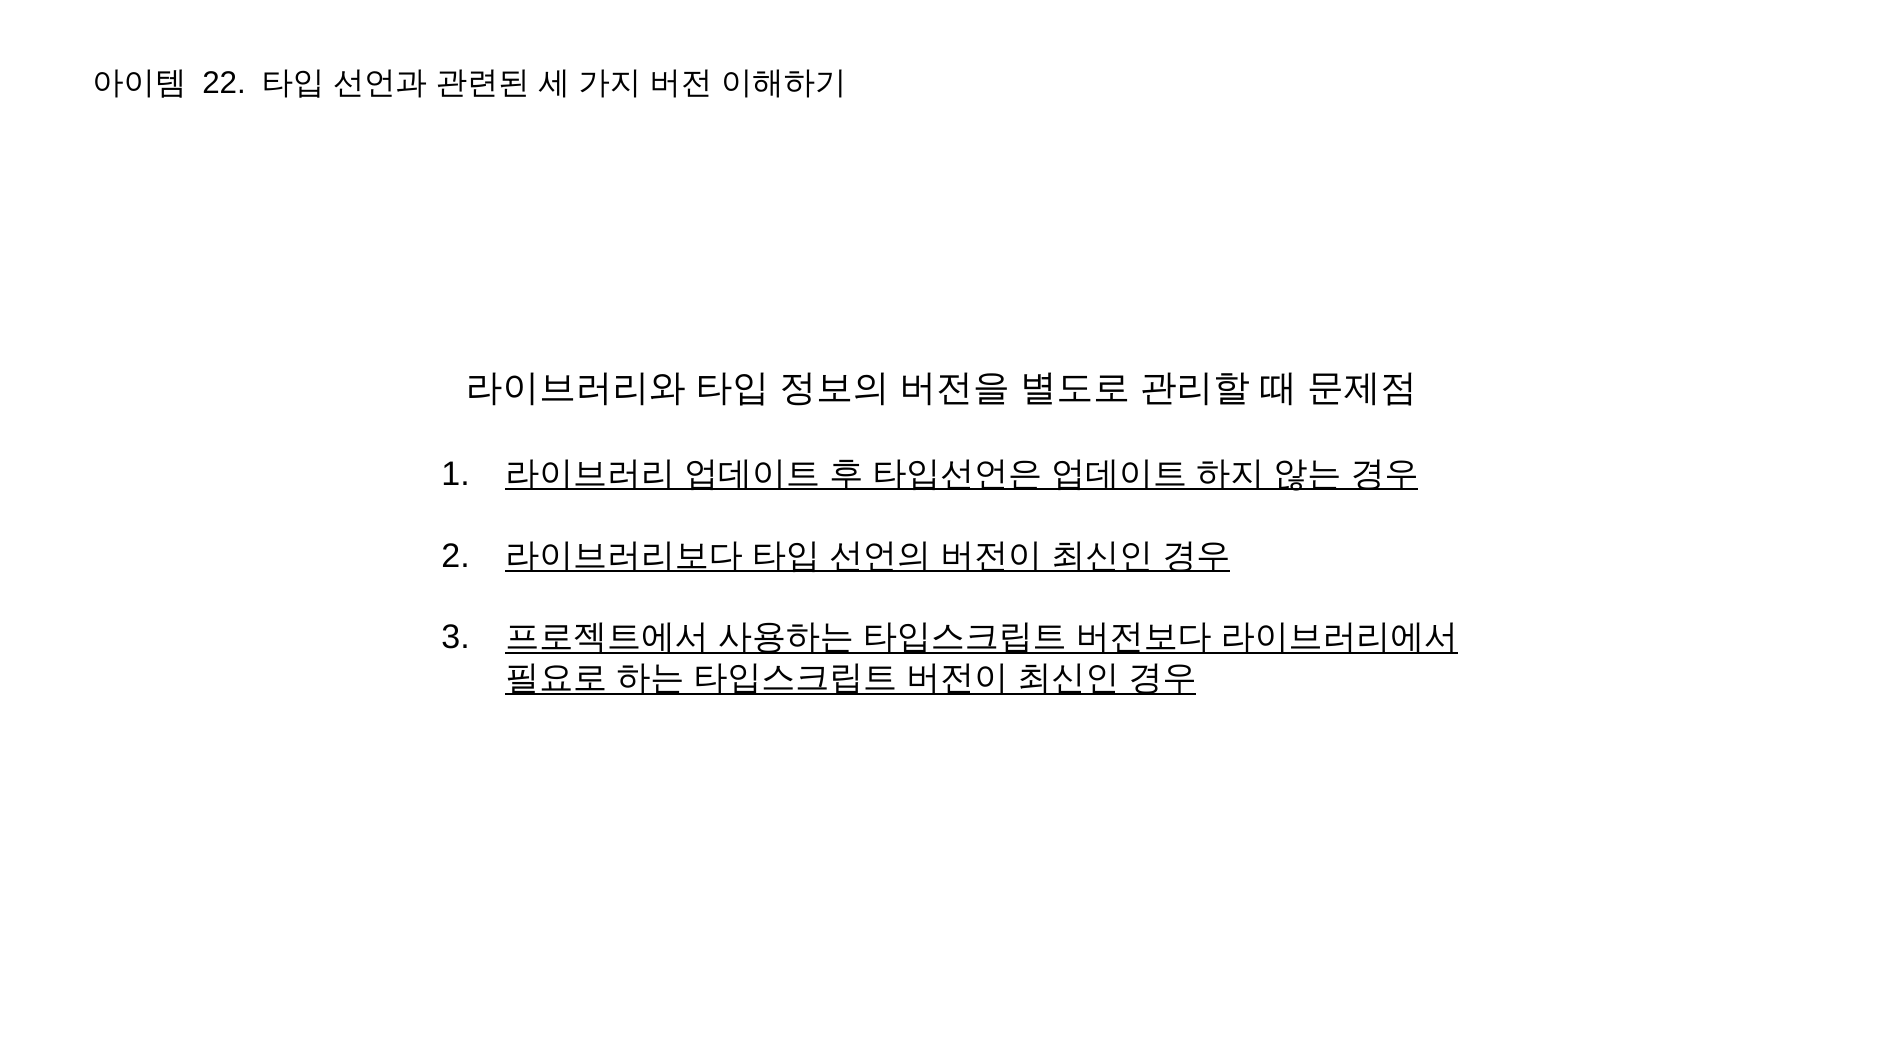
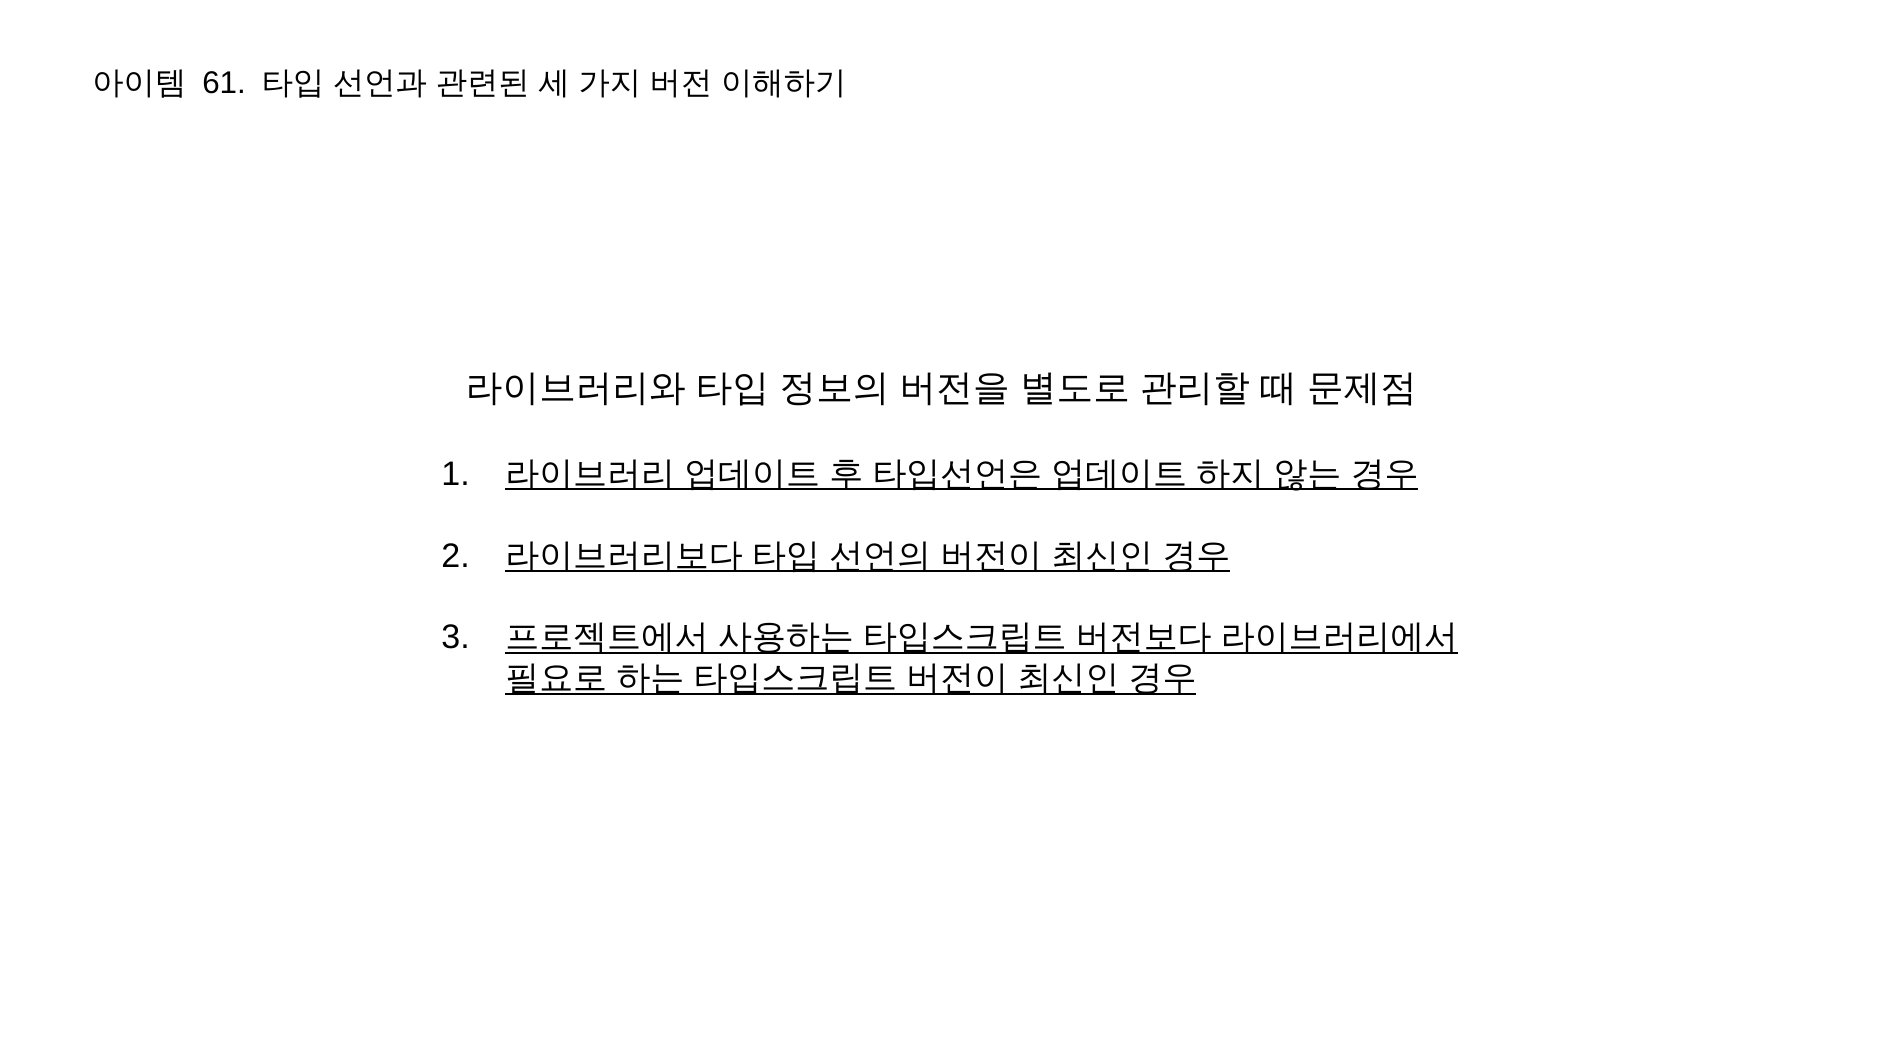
22: 22 -> 61
